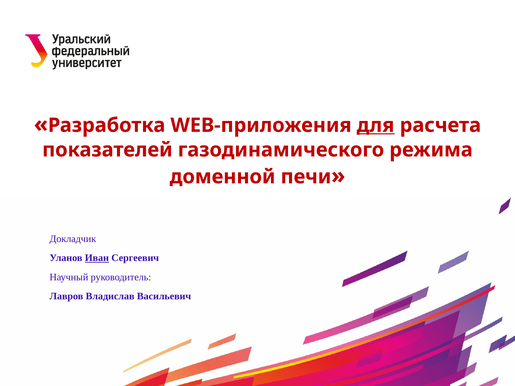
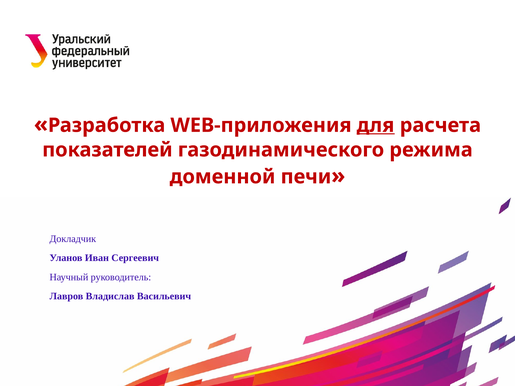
Иван underline: present -> none
